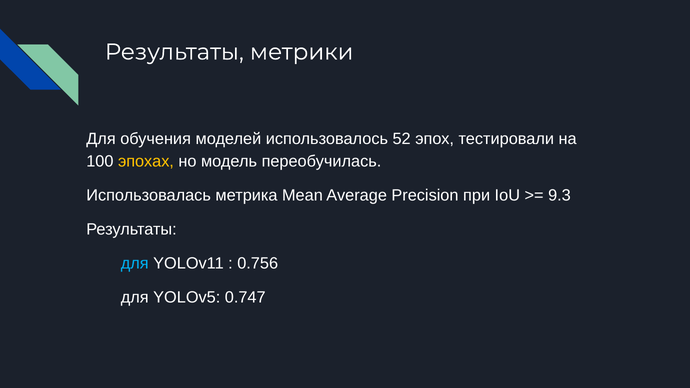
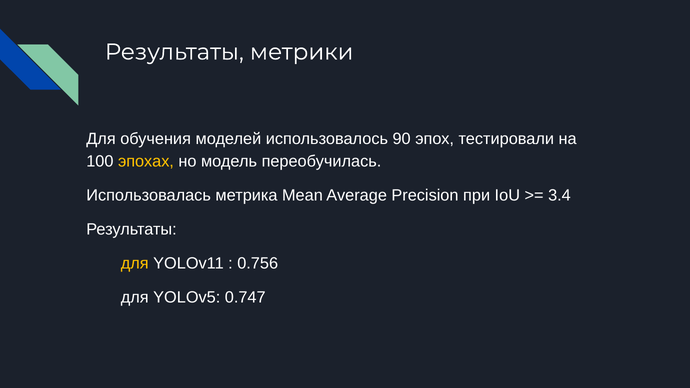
52: 52 -> 90
9.3: 9.3 -> 3.4
для at (135, 263) colour: light blue -> yellow
